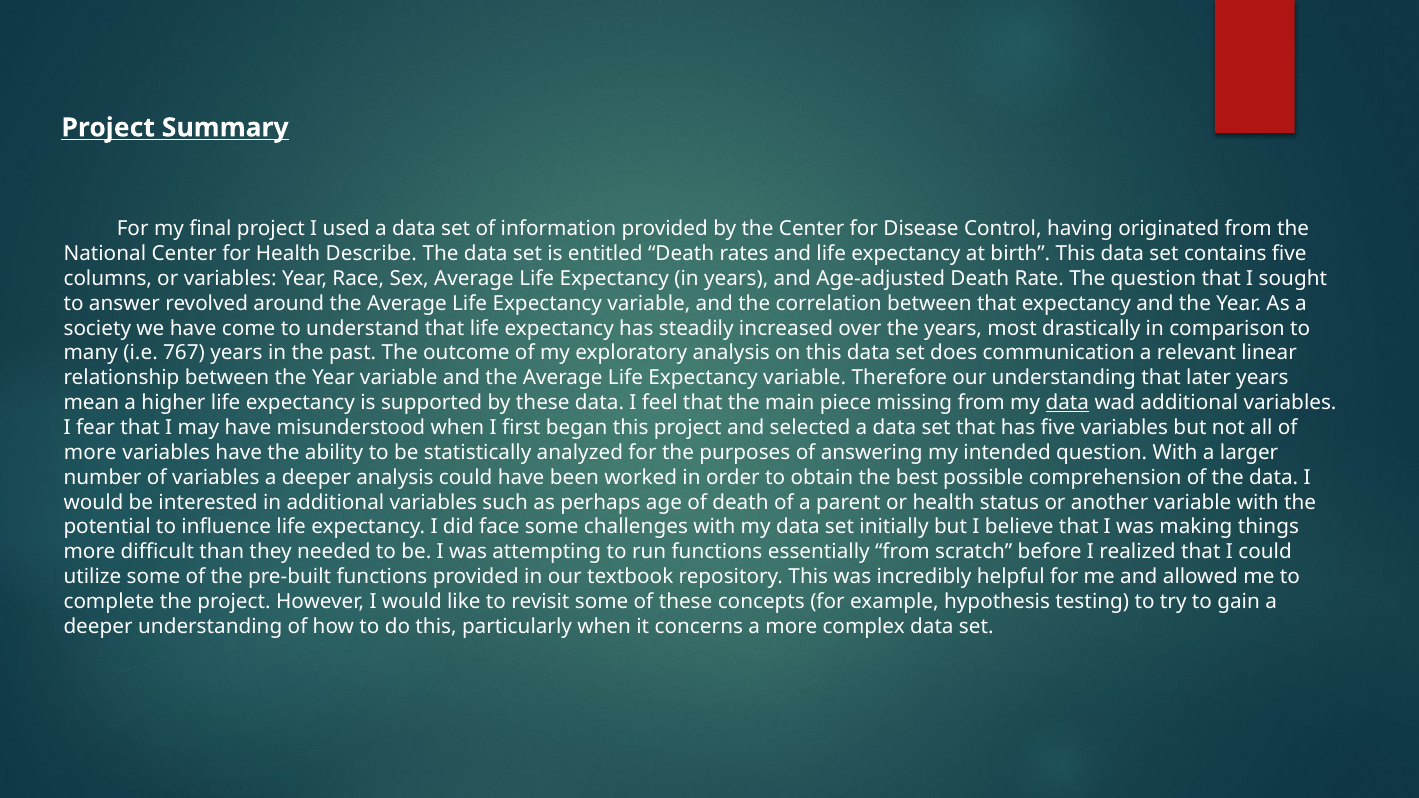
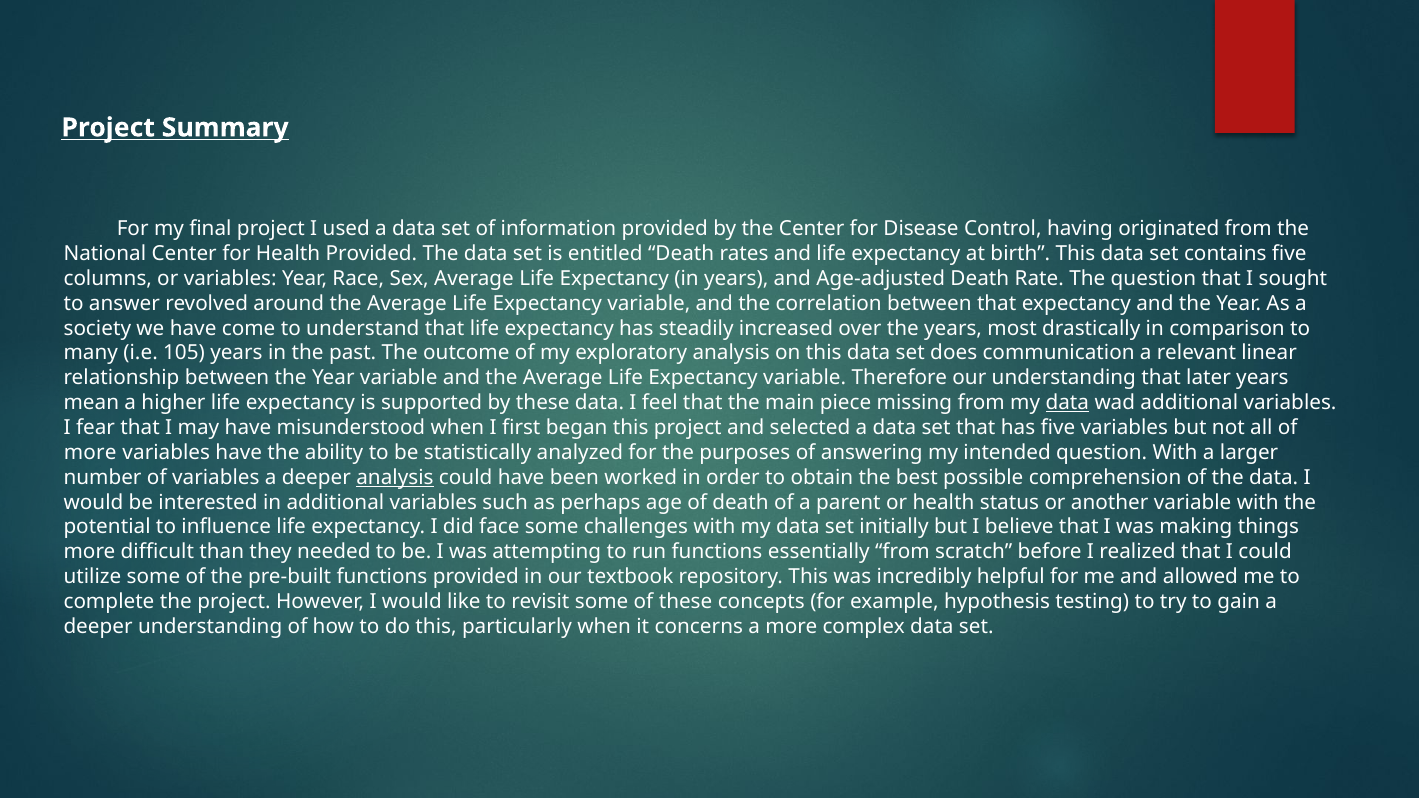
Health Describe: Describe -> Provided
767: 767 -> 105
analysis at (395, 477) underline: none -> present
